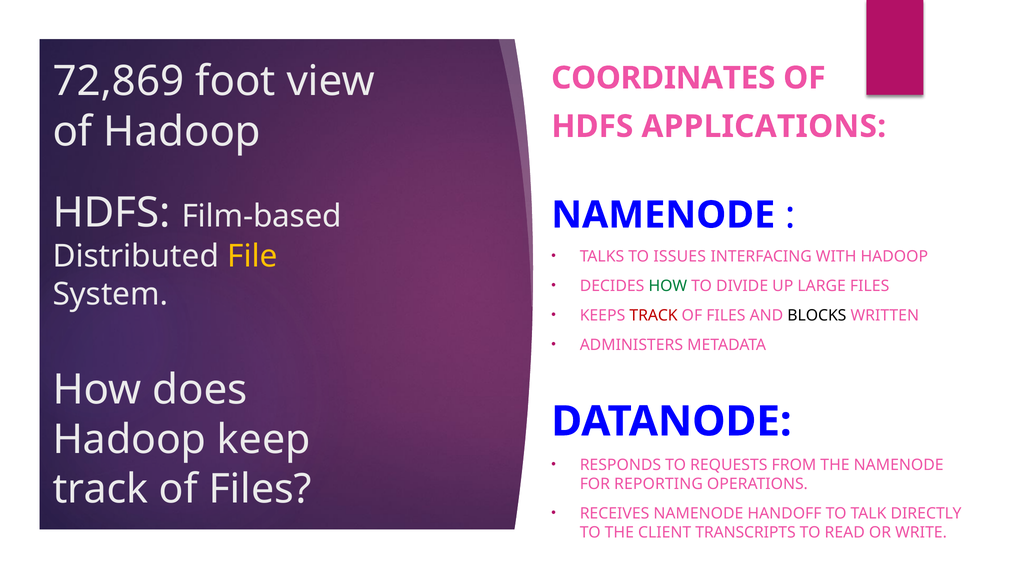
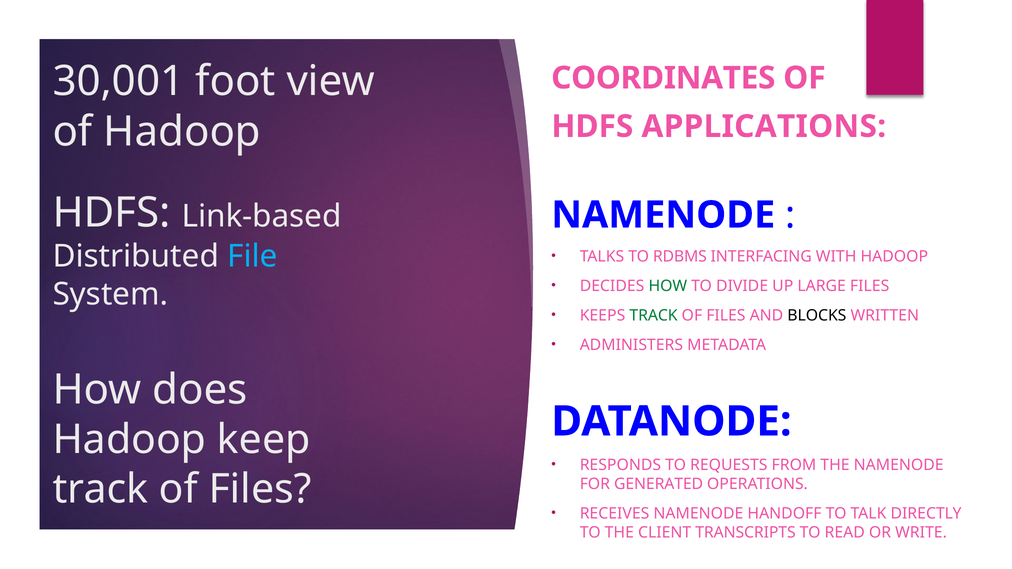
72,869: 72,869 -> 30,001
Film-based: Film-based -> Link-based
File colour: yellow -> light blue
ISSUES: ISSUES -> RDBMS
TRACK at (654, 315) colour: red -> green
REPORTING: REPORTING -> GENERATED
